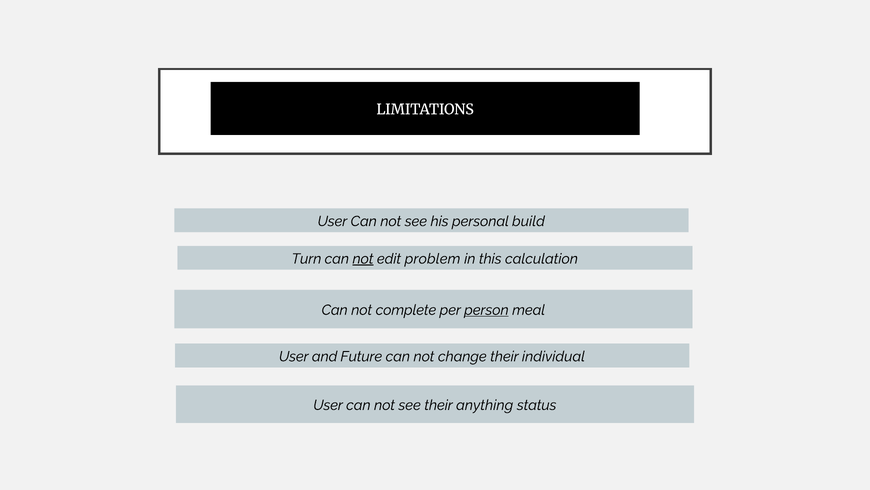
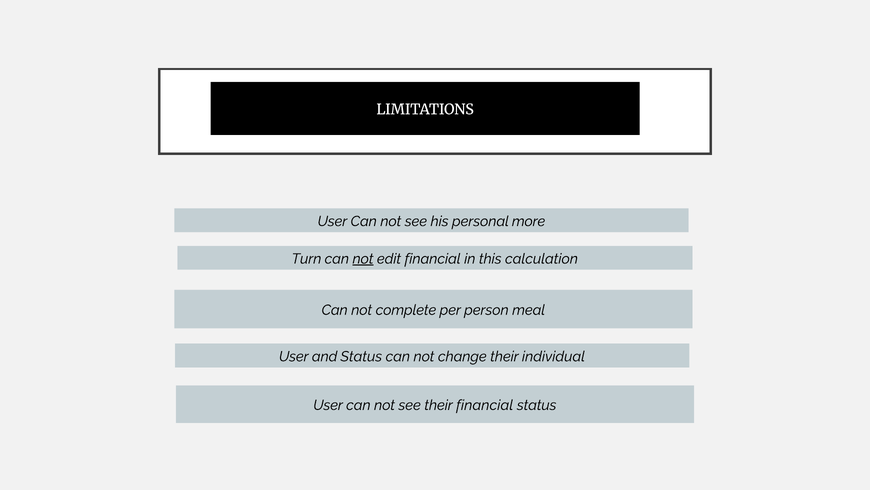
build: build -> more
edit problem: problem -> financial
person underline: present -> none
and Future: Future -> Status
their anything: anything -> financial
